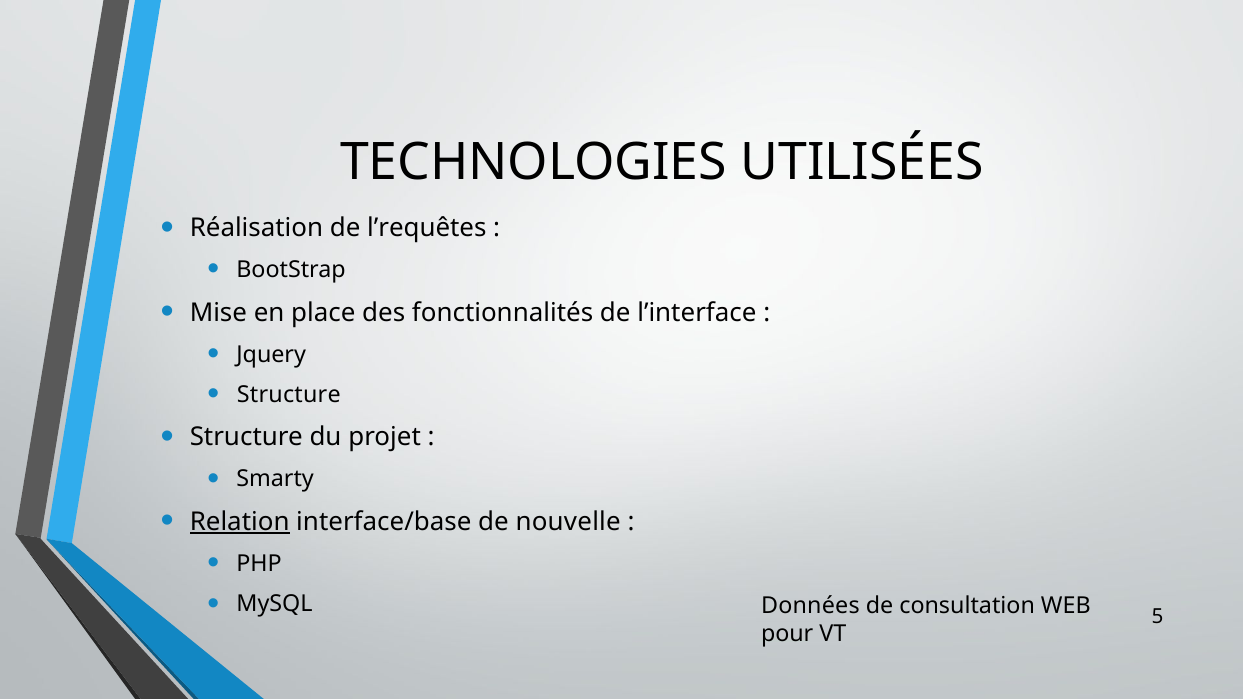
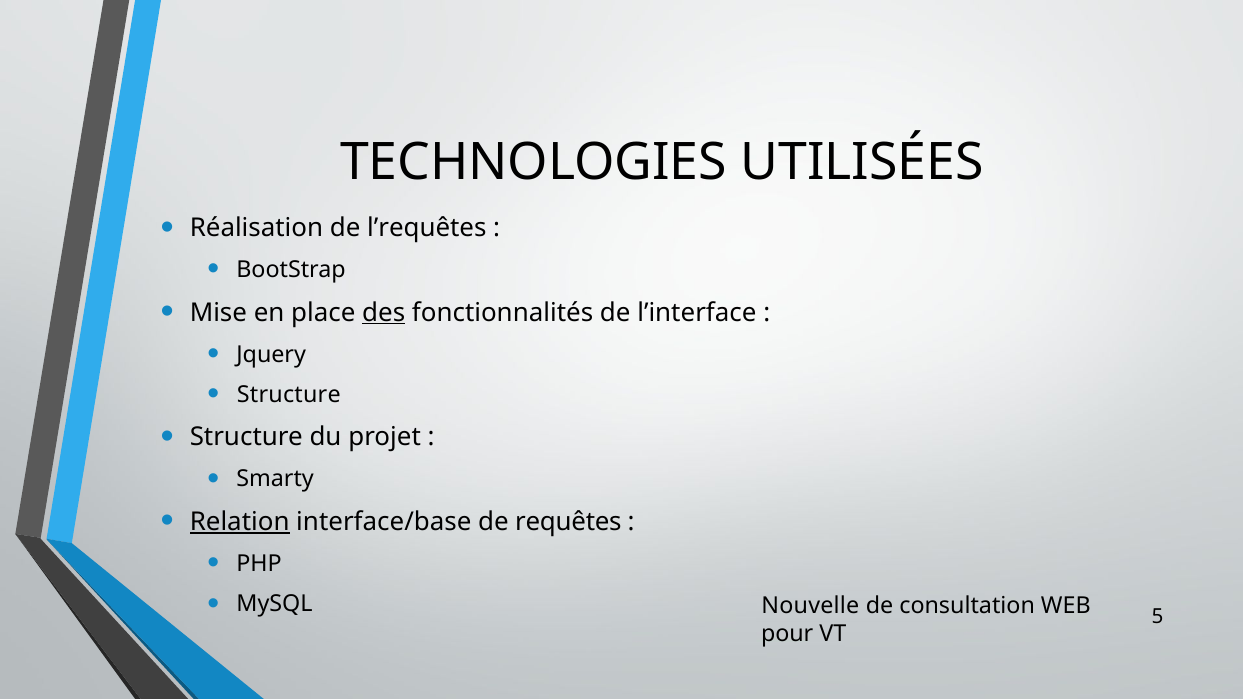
des underline: none -> present
nouvelle: nouvelle -> requêtes
Données: Données -> Nouvelle
